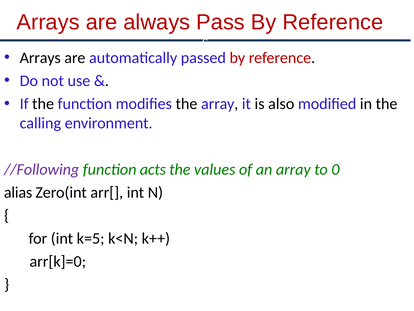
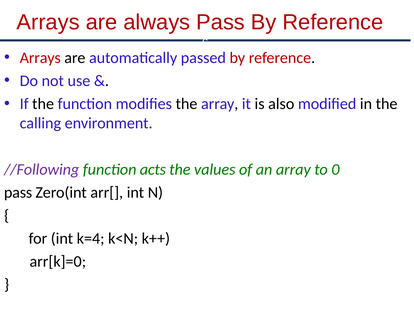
Arrays at (40, 58) colour: black -> red
alias at (18, 192): alias -> pass
k=5: k=5 -> k=4
